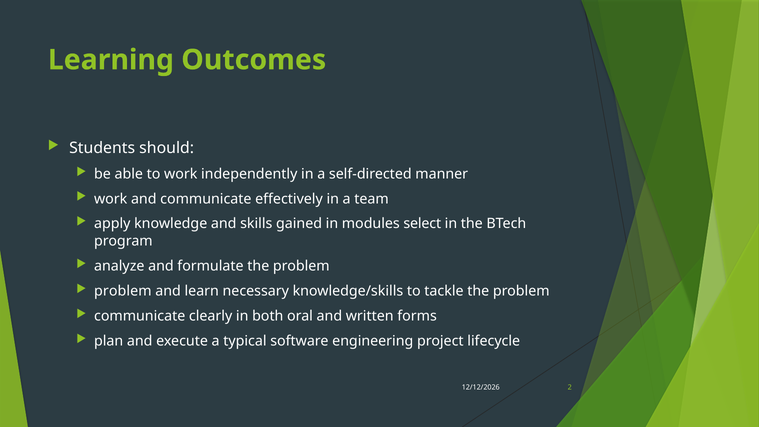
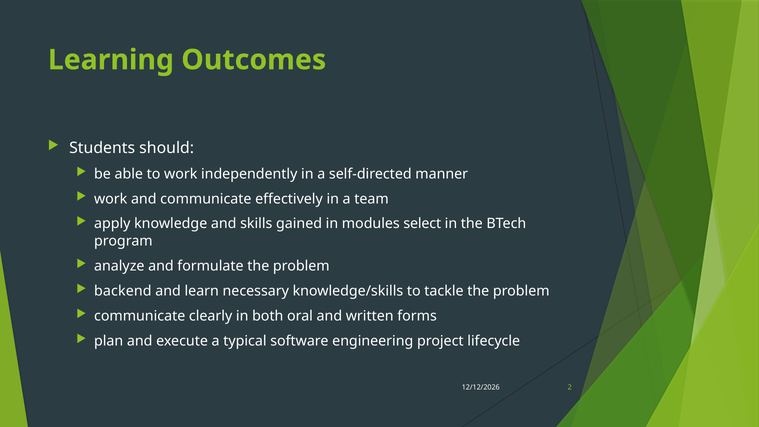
problem at (123, 291): problem -> backend
